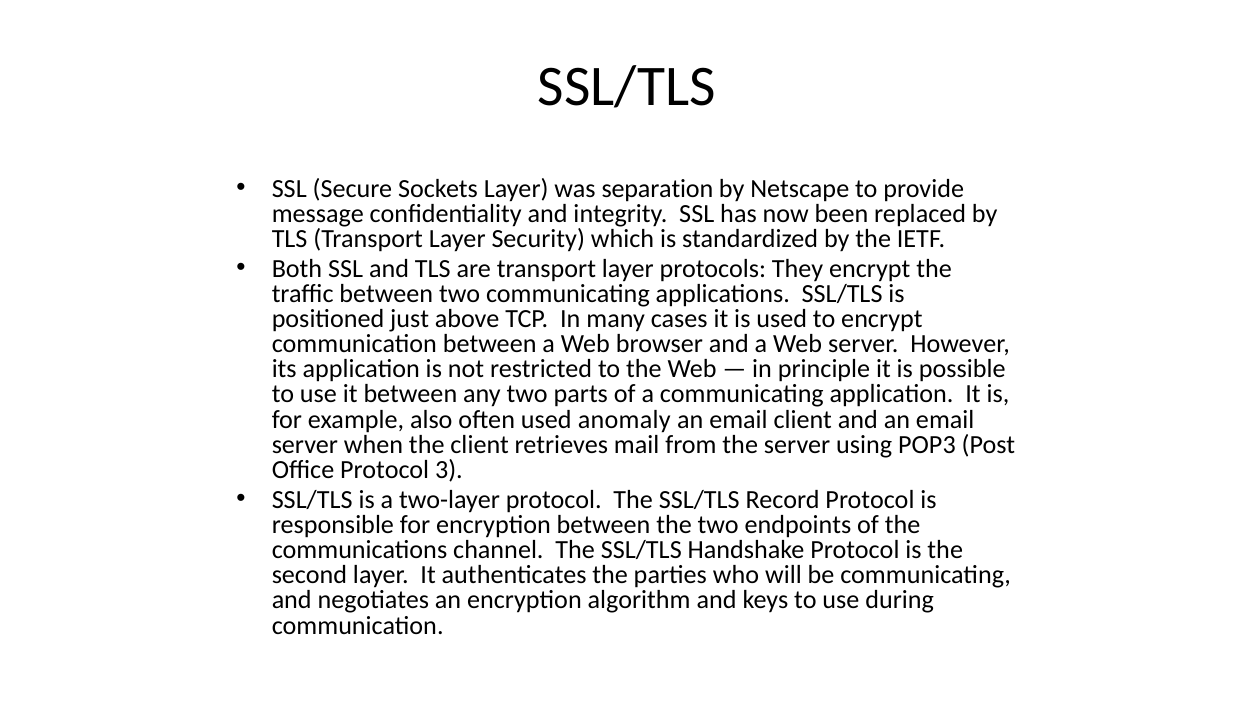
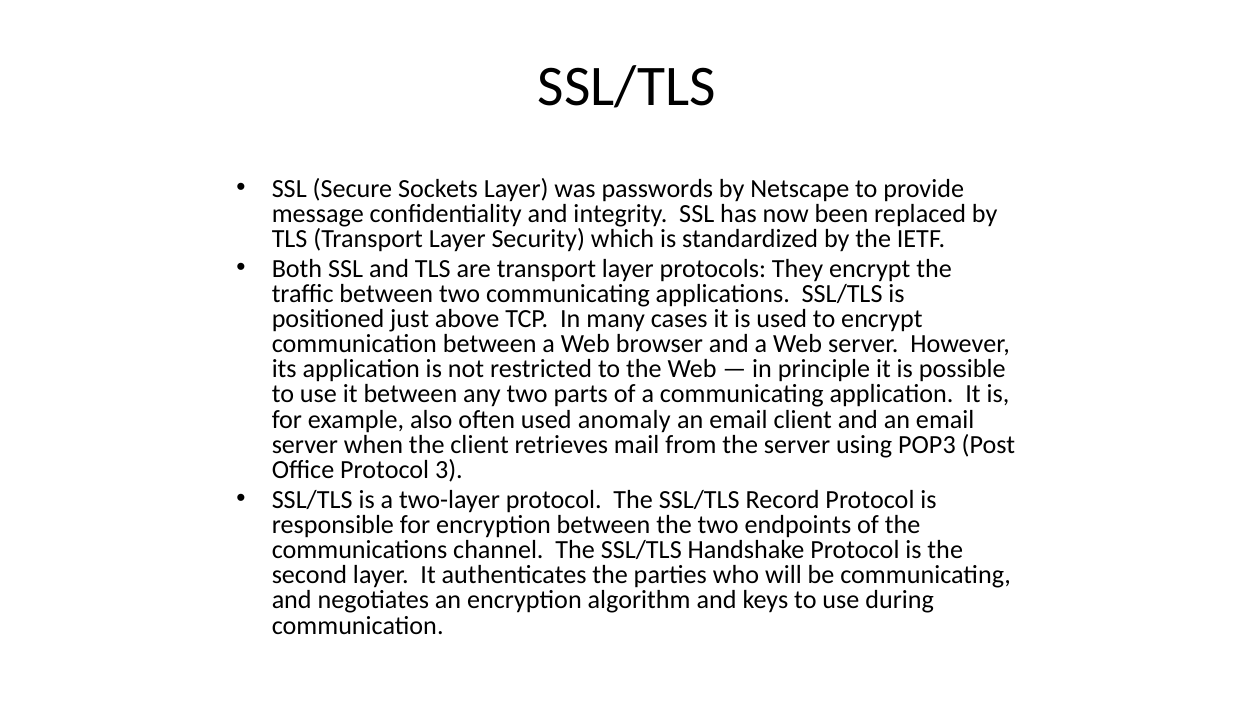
separation: separation -> passwords
